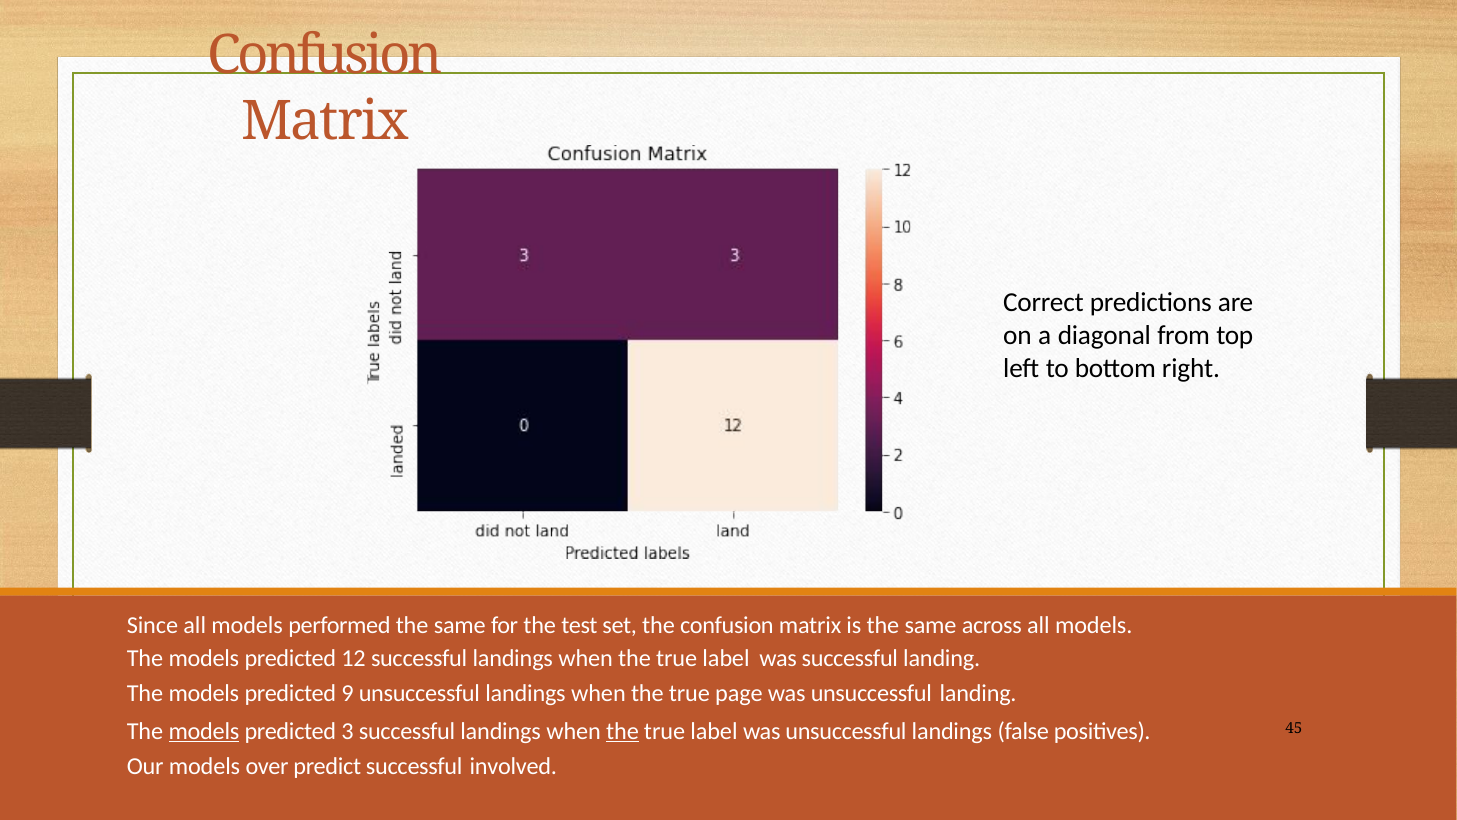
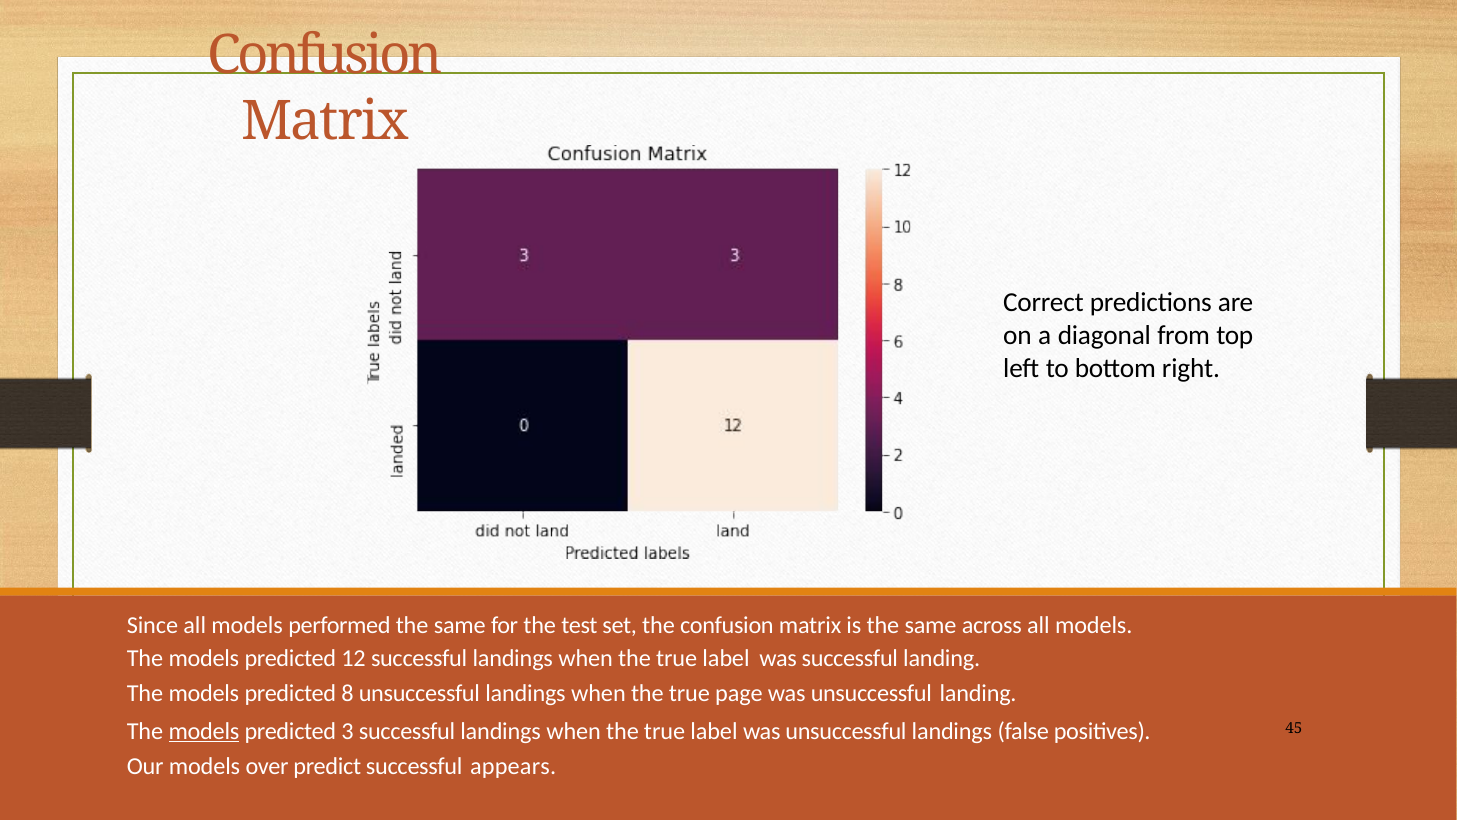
9: 9 -> 8
the at (622, 731) underline: present -> none
involved: involved -> appears
